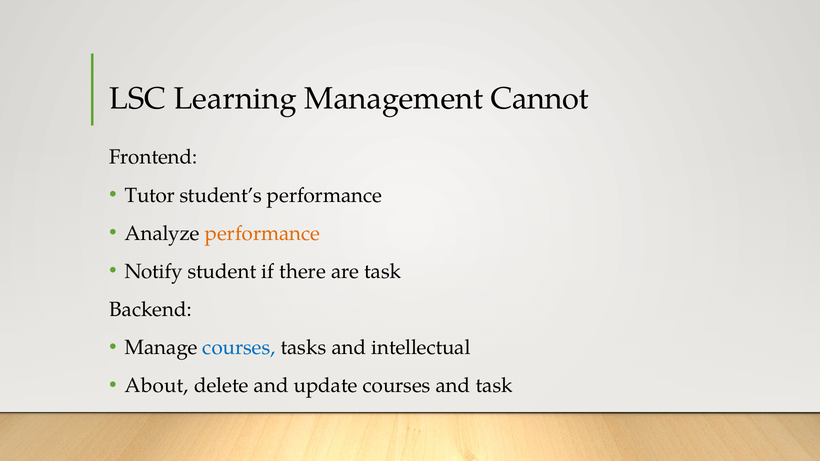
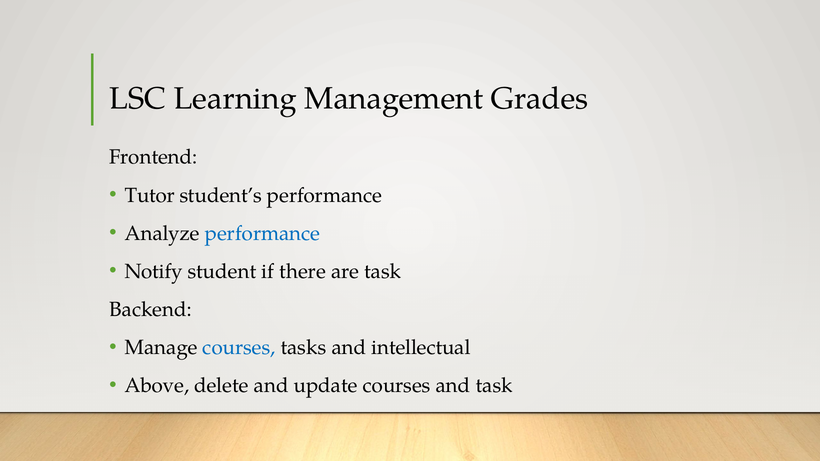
Cannot: Cannot -> Grades
performance at (263, 233) colour: orange -> blue
About: About -> Above
